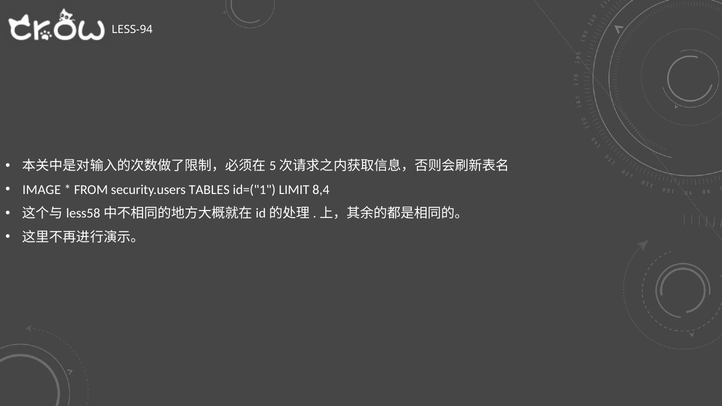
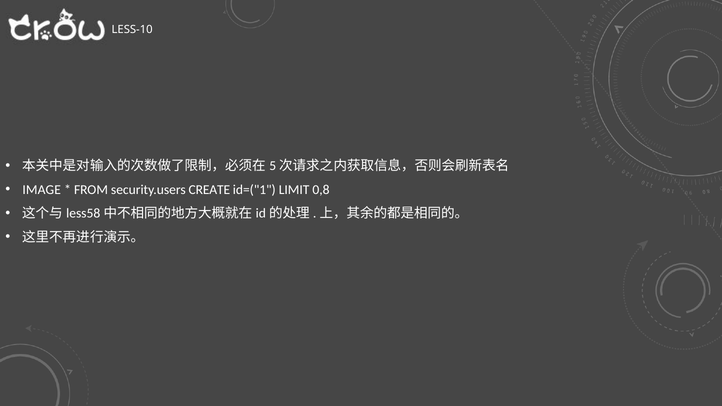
LESS-94: LESS-94 -> LESS-10
TABLES: TABLES -> CREATE
8,4: 8,4 -> 0,8
